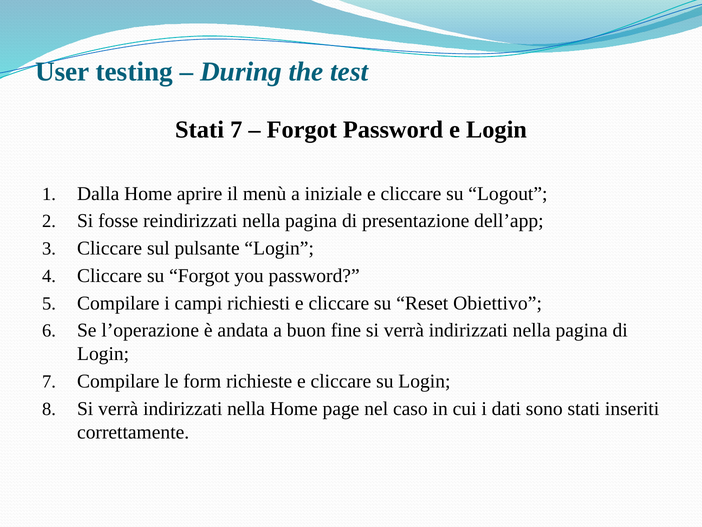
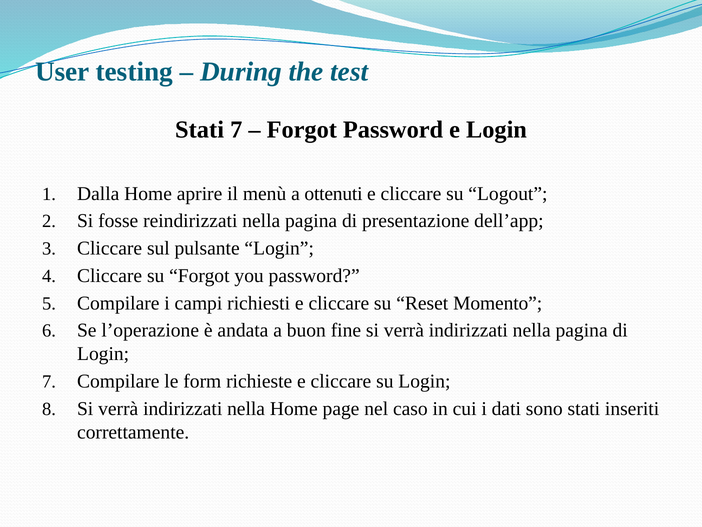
iniziale: iniziale -> ottenuti
Obiettivo: Obiettivo -> Momento
